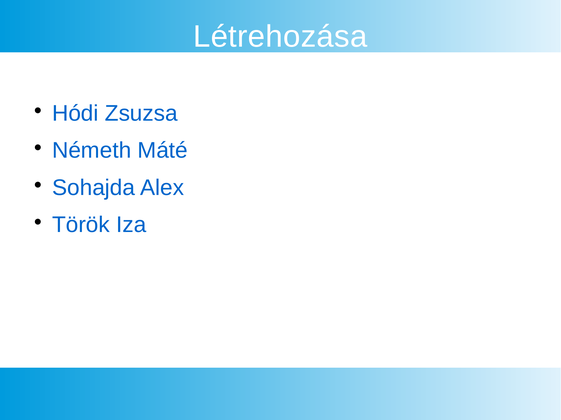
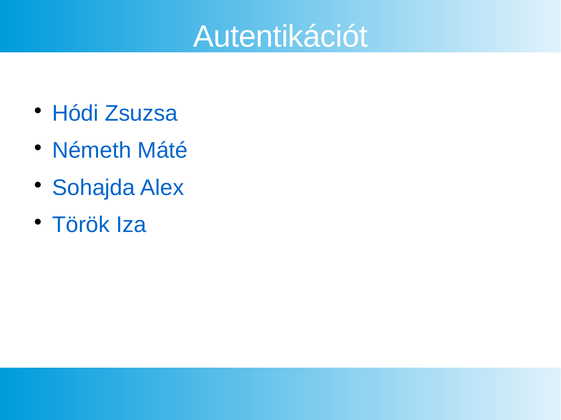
Létrehozása: Létrehozása -> Autentikációt
